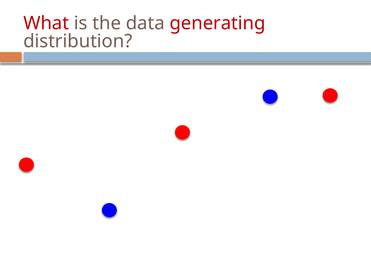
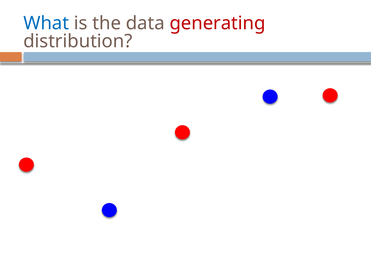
What colour: red -> blue
